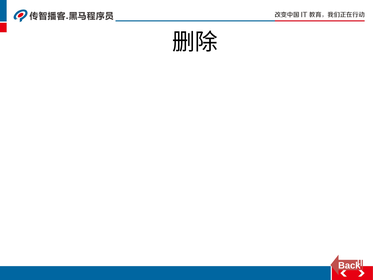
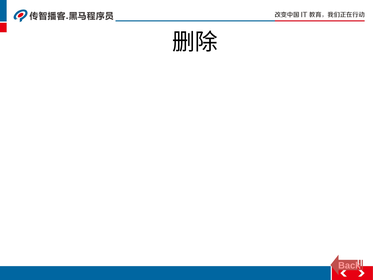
Back colour: white -> pink
